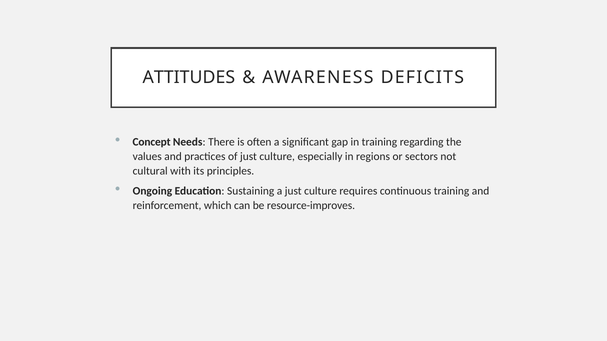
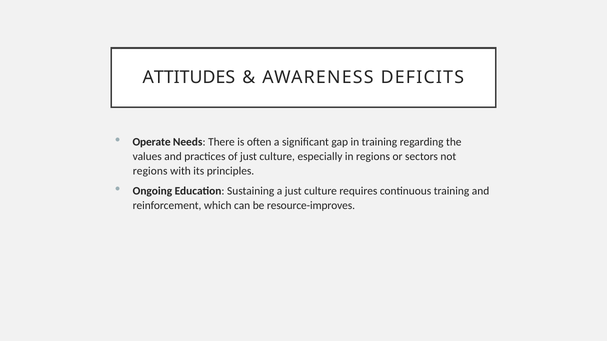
Concept: Concept -> Operate
cultural at (150, 171): cultural -> regions
